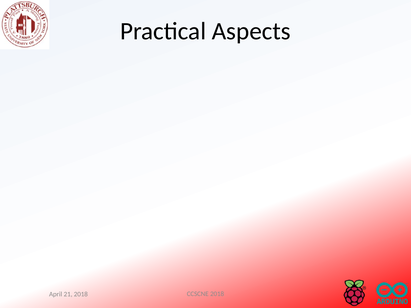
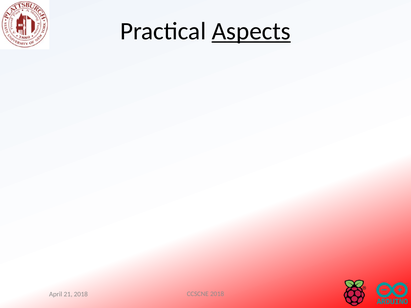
Aspects underline: none -> present
